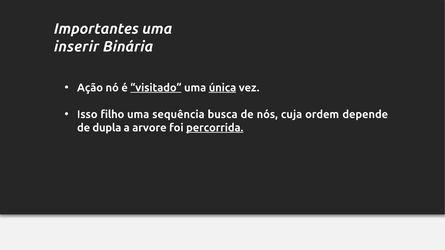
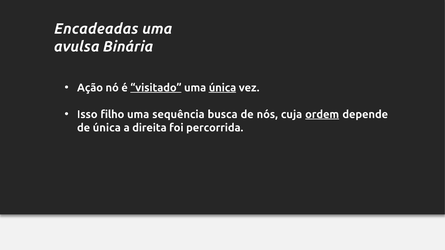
Importantes: Importantes -> Encadeadas
inserir: inserir -> avulsa
ordem underline: none -> present
de dupla: dupla -> única
arvore: arvore -> direita
percorrida underline: present -> none
